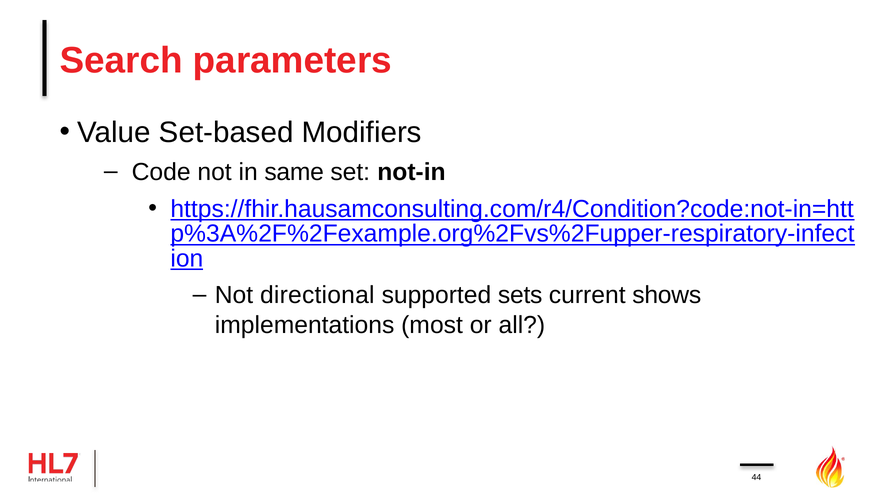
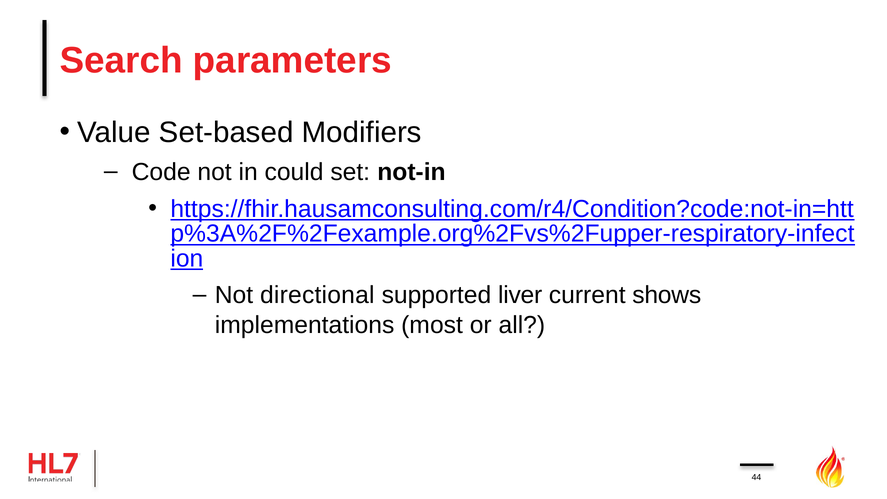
same: same -> could
sets: sets -> liver
